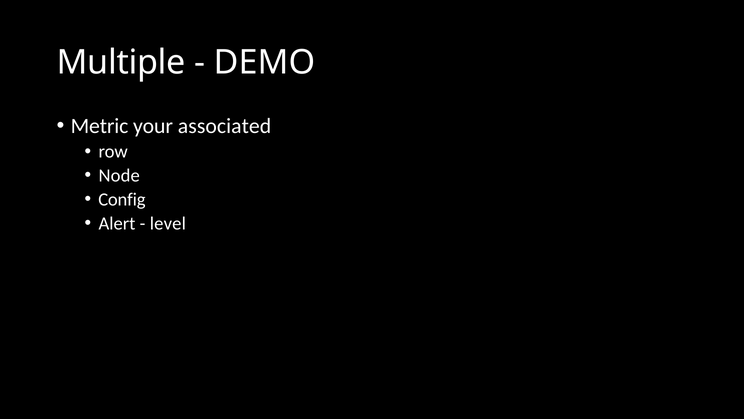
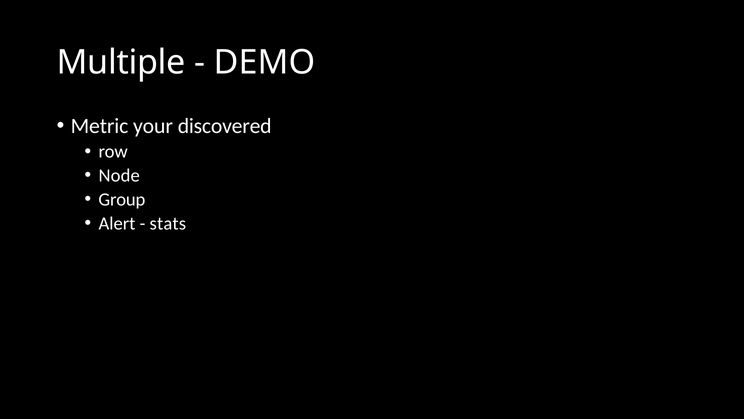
associated: associated -> discovered
Config: Config -> Group
level: level -> stats
